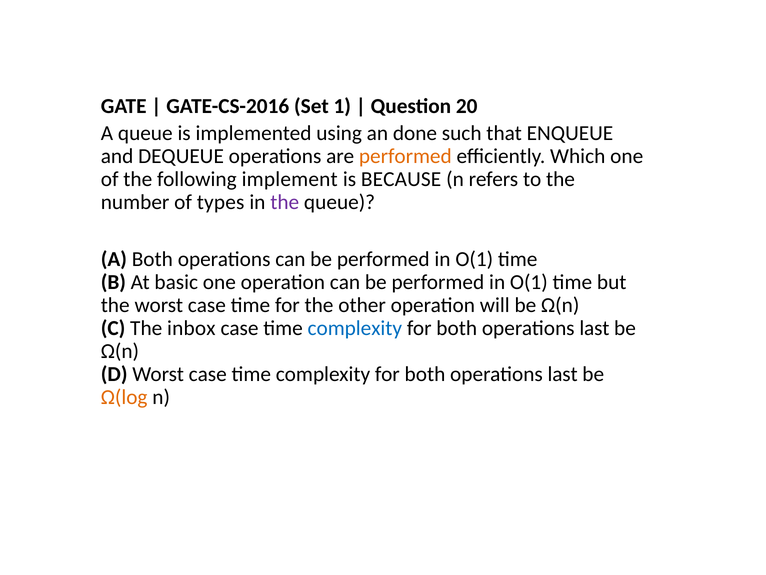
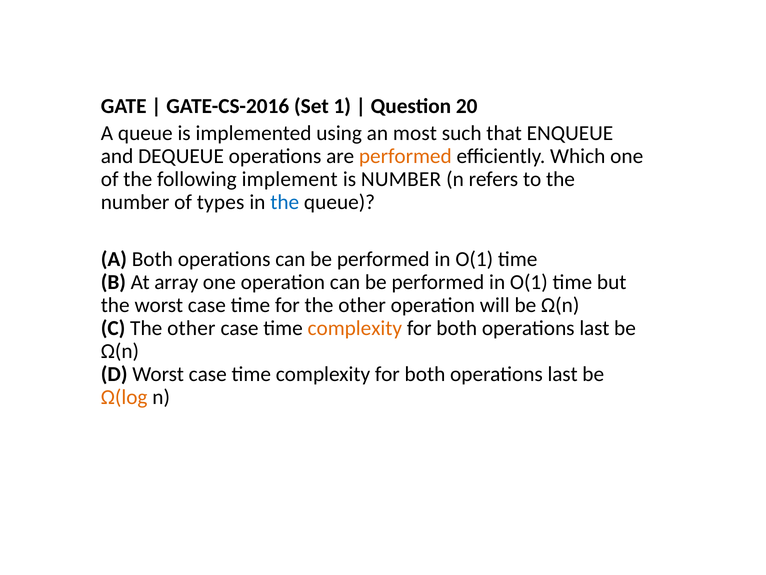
done: done -> most
is BECAUSE: BECAUSE -> NUMBER
the at (285, 202) colour: purple -> blue
basic: basic -> array
C The inbox: inbox -> other
complexity at (355, 328) colour: blue -> orange
